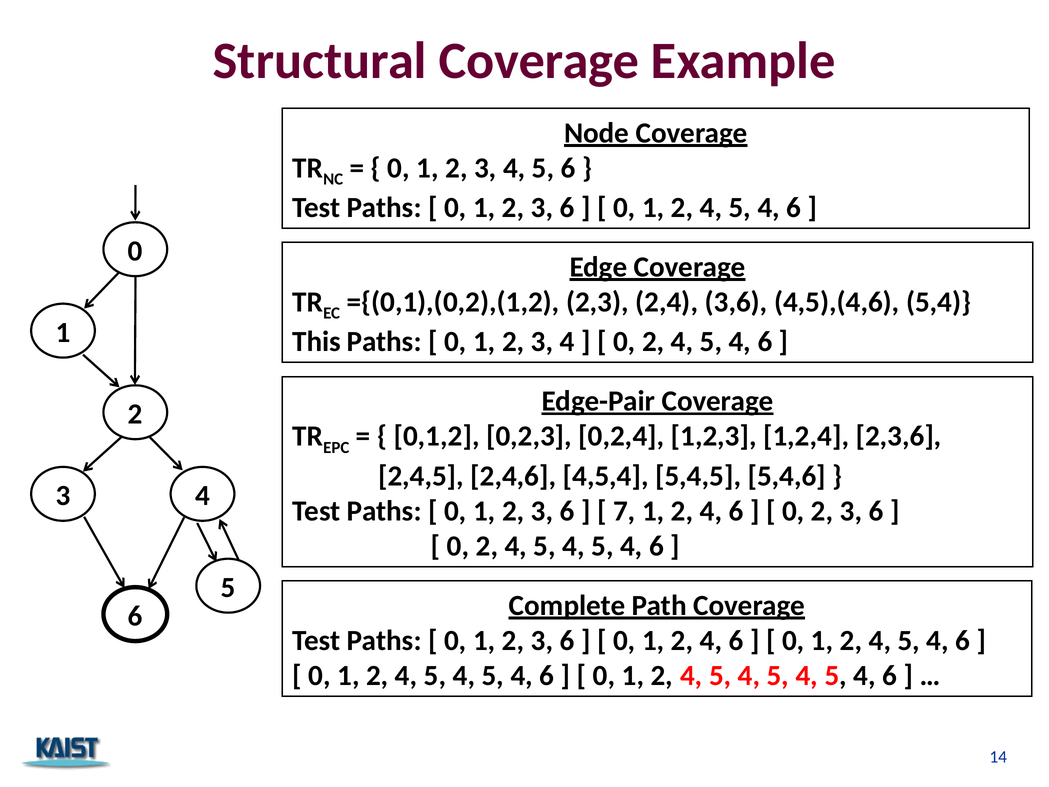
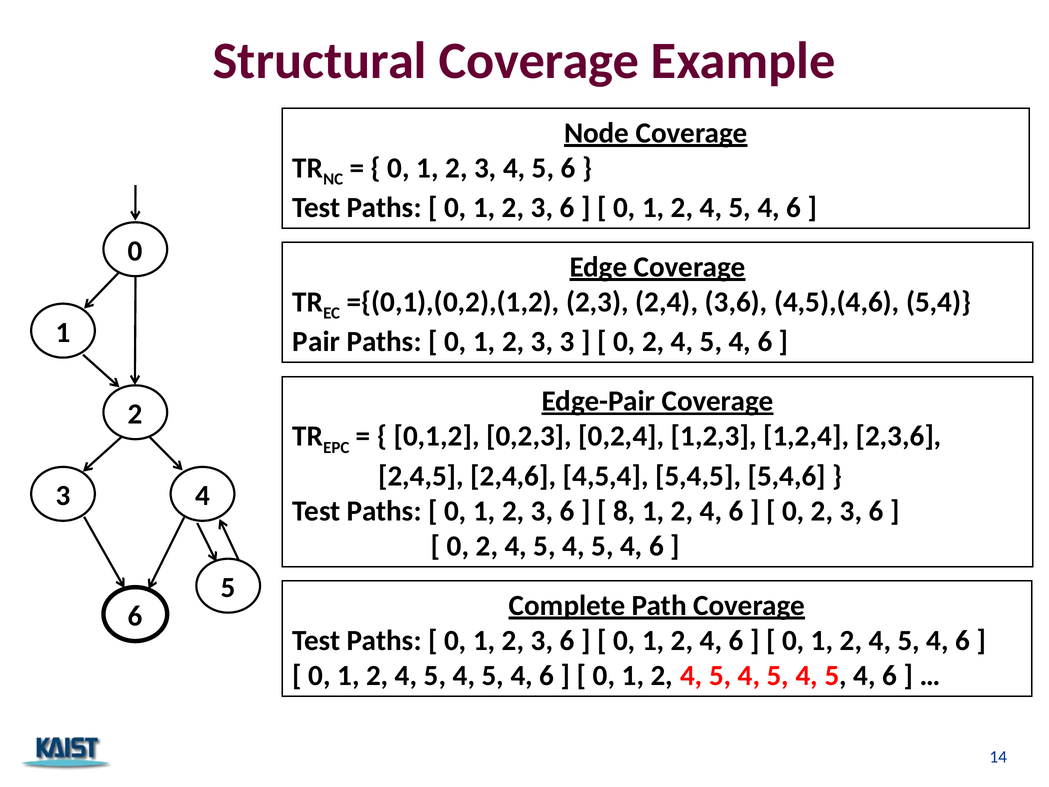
This: This -> Pair
4 at (567, 342): 4 -> 3
7: 7 -> 8
